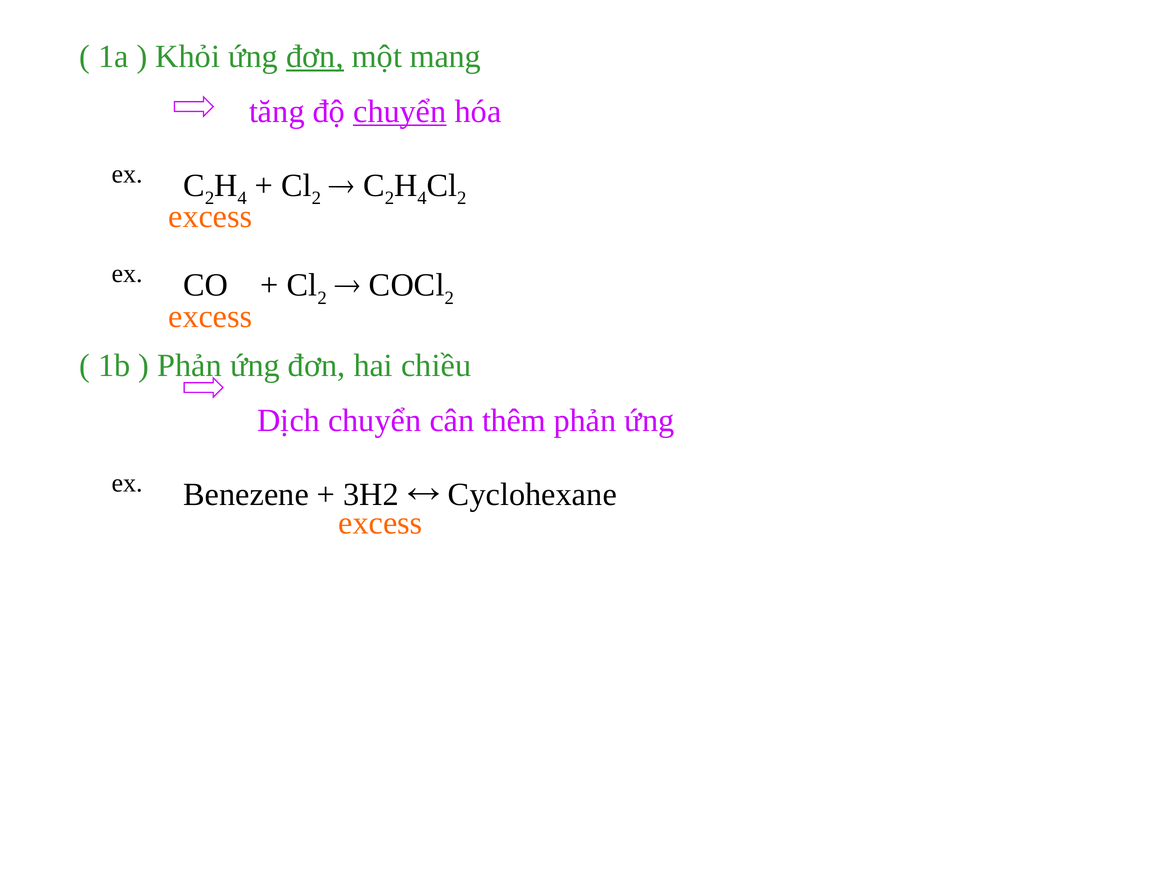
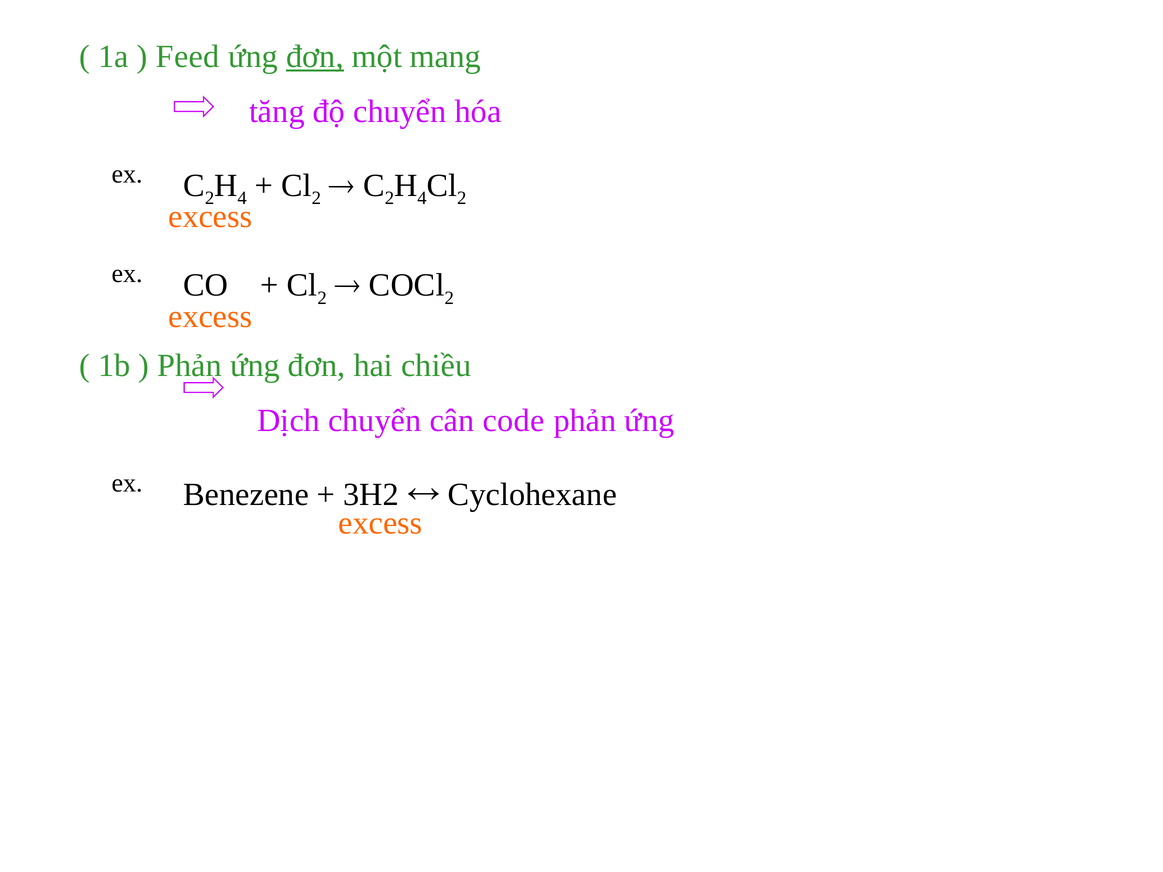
Khỏi: Khỏi -> Feed
chuyển at (400, 111) underline: present -> none
thêm: thêm -> code
